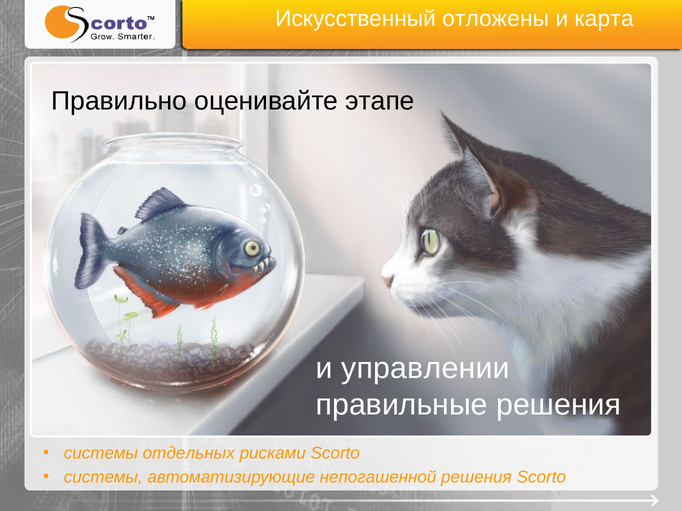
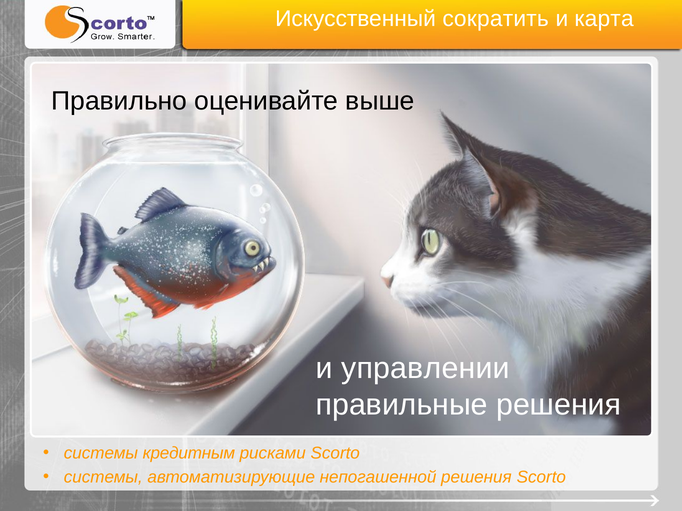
отложены: отложены -> сократить
этапе: этапе -> выше
отдельных: отдельных -> кредитным
